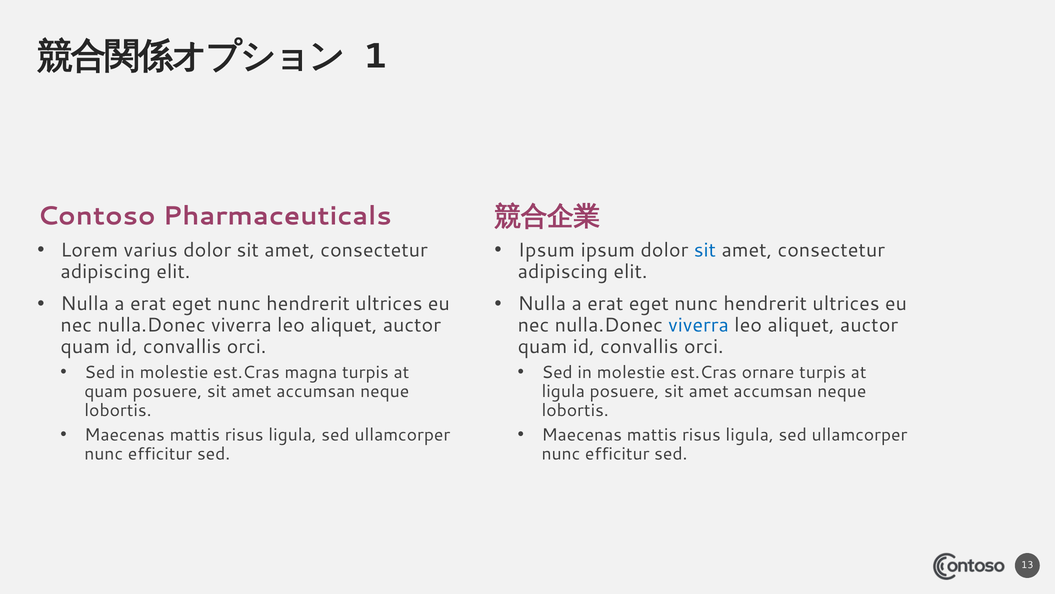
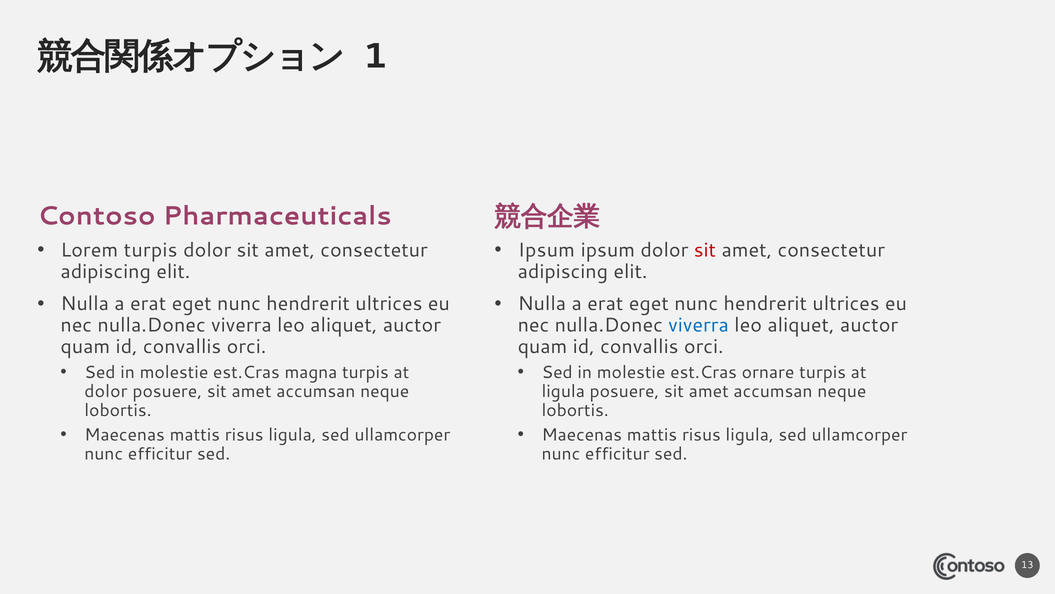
Lorem varius: varius -> turpis
sit at (705, 250) colour: blue -> red
quam at (106, 391): quam -> dolor
